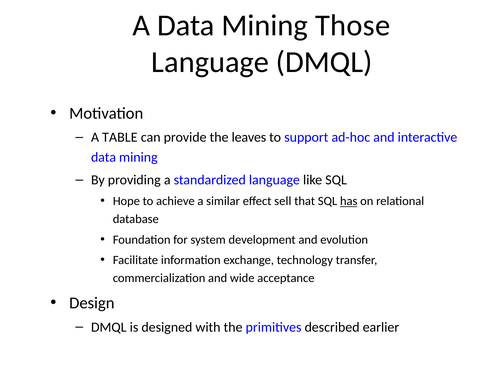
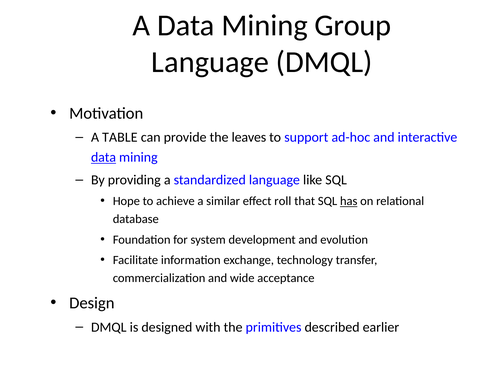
Those: Those -> Group
data at (104, 157) underline: none -> present
sell: sell -> roll
